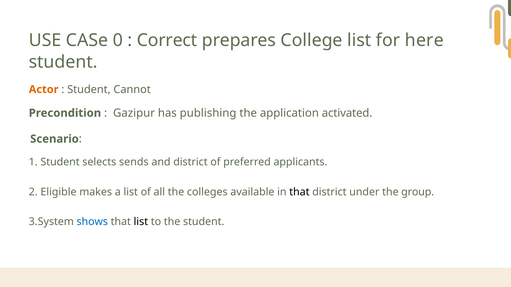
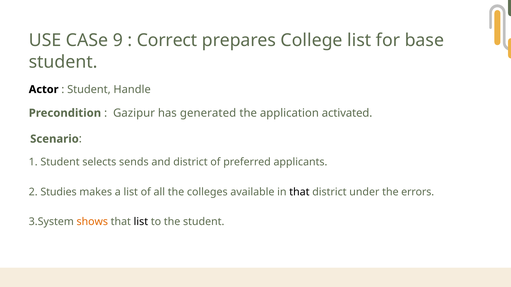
0: 0 -> 9
here: here -> base
Actor colour: orange -> black
Cannot: Cannot -> Handle
publishing: publishing -> generated
Eligible: Eligible -> Studies
group: group -> errors
shows colour: blue -> orange
